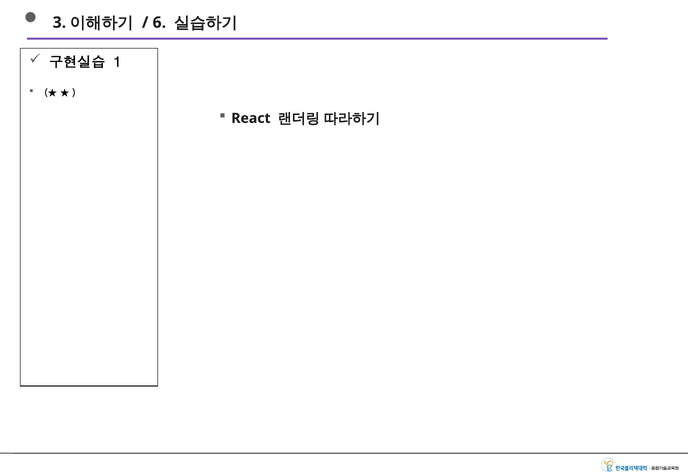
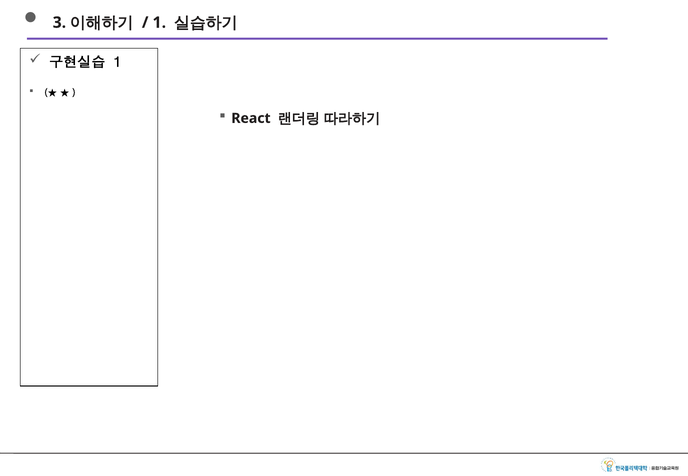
6 at (159, 23): 6 -> 1
